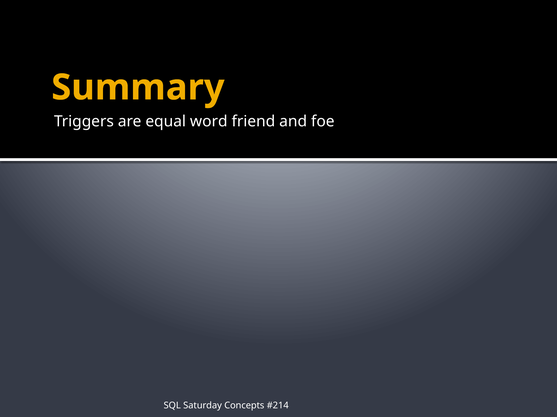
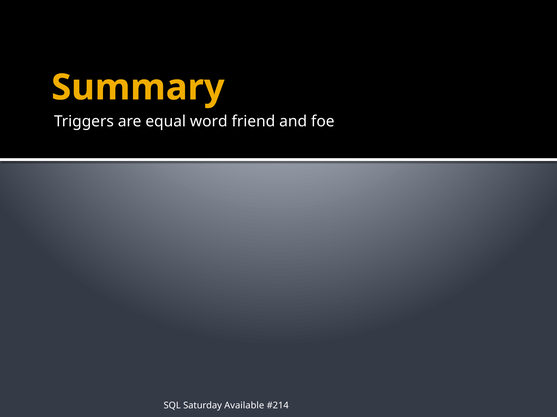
Concepts: Concepts -> Available
